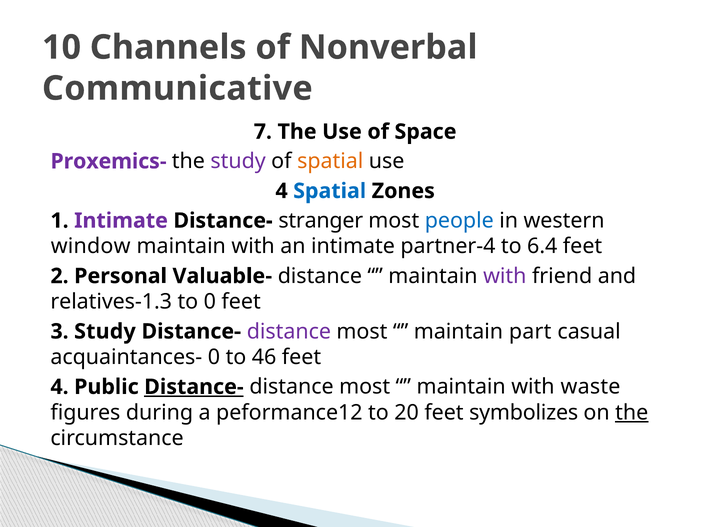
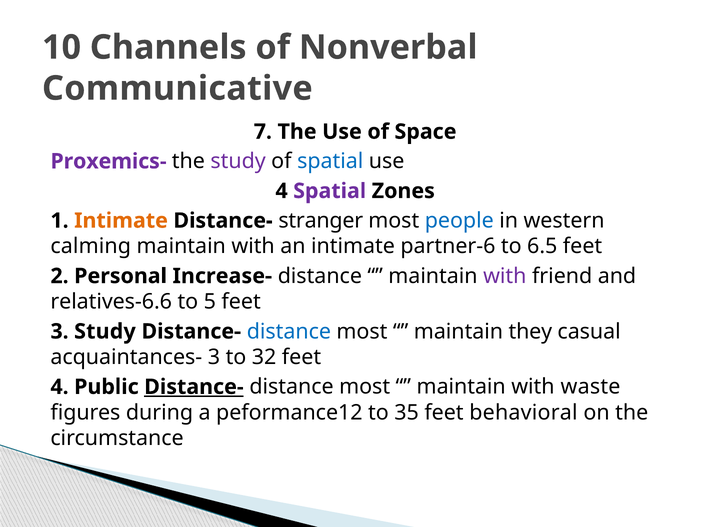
spatial at (330, 161) colour: orange -> blue
Spatial at (330, 191) colour: blue -> purple
Intimate at (121, 220) colour: purple -> orange
window: window -> calming
partner-4: partner-4 -> partner-6
6.4: 6.4 -> 6.5
Valuable-: Valuable- -> Increase-
relatives-1.3: relatives-1.3 -> relatives-6.6
to 0: 0 -> 5
distance at (289, 331) colour: purple -> blue
part: part -> they
acquaintances- 0: 0 -> 3
46: 46 -> 32
20: 20 -> 35
symbolizes: symbolizes -> behavioral
the at (632, 412) underline: present -> none
